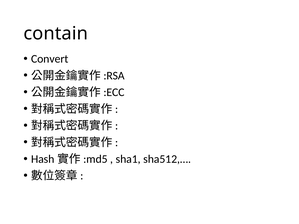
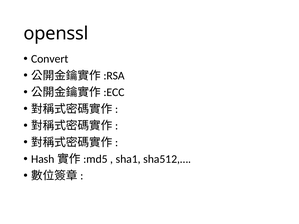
contain: contain -> openssl
